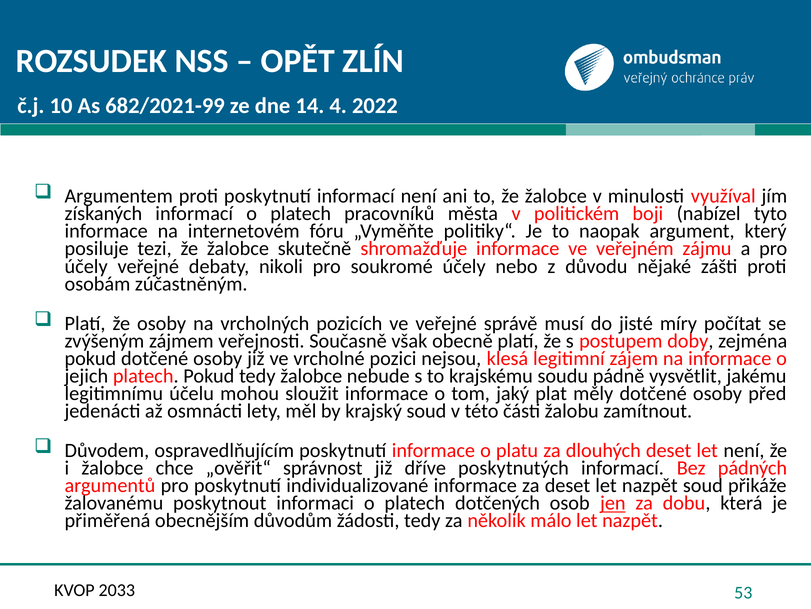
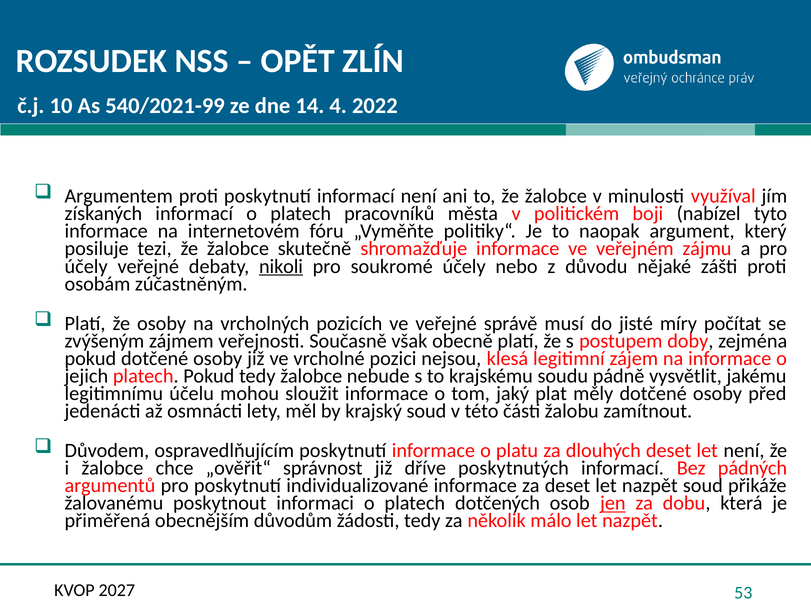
682/2021-99: 682/2021-99 -> 540/2021-99
nikoli underline: none -> present
2033: 2033 -> 2027
